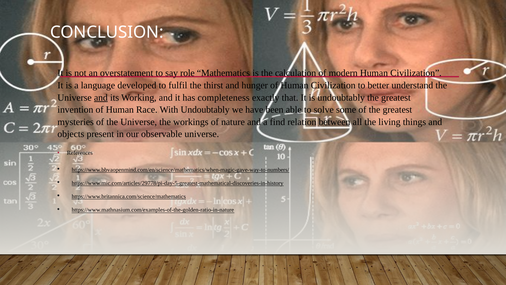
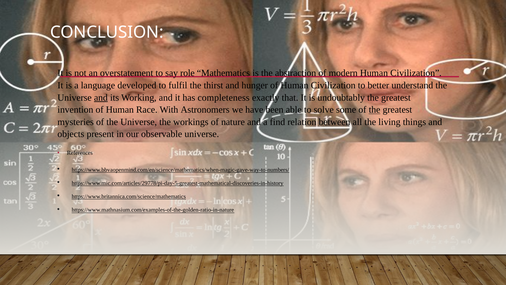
calculation: calculation -> abstraction
With Undoubtably: Undoubtably -> Astronomers
the at (375, 110) underline: none -> present
